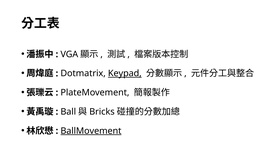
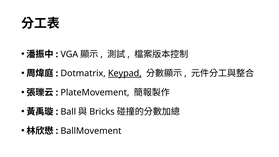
BallMovement underline: present -> none
